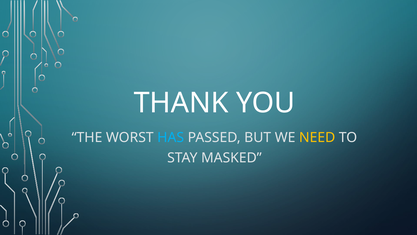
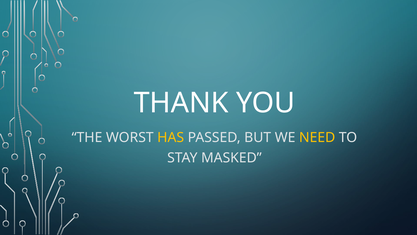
HAS colour: light blue -> yellow
